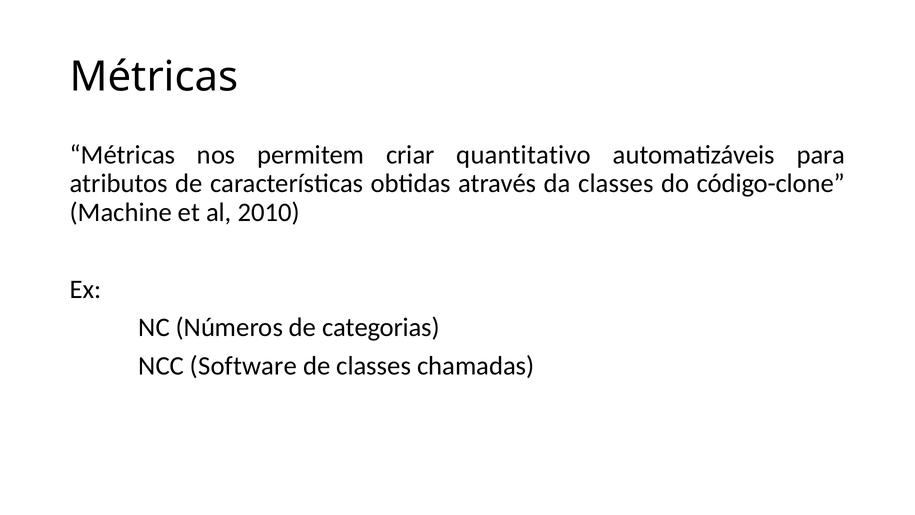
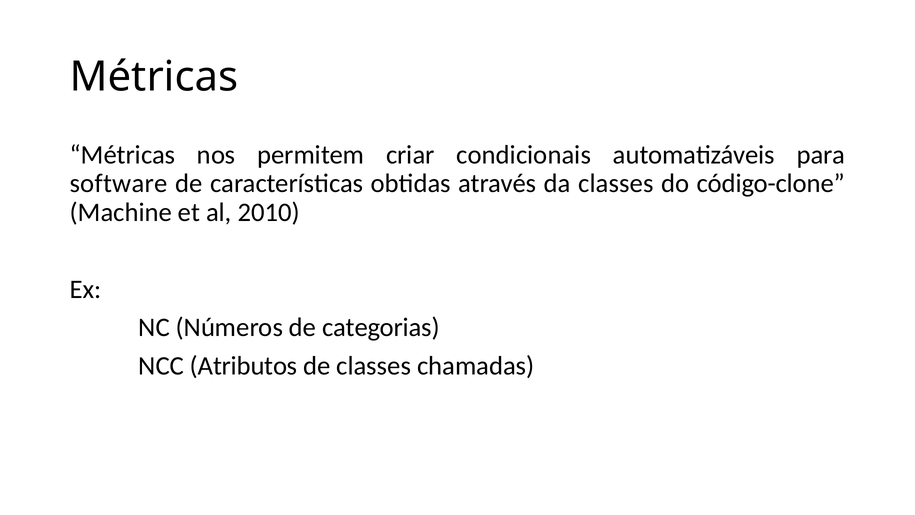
quantitativo: quantitativo -> condicionais
atributos: atributos -> software
Software: Software -> Atributos
